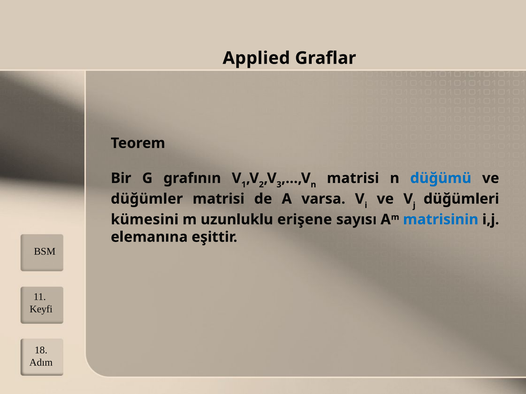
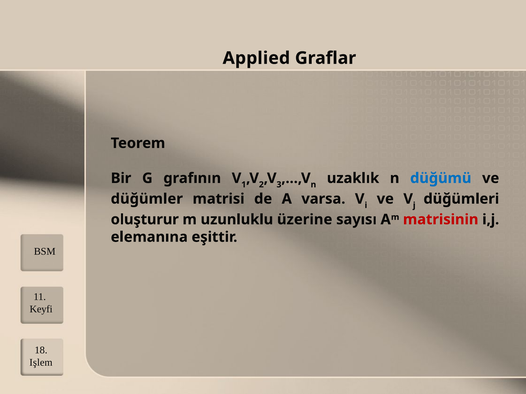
n matrisi: matrisi -> uzaklık
kümesini: kümesini -> oluşturur
erişene: erişene -> üzerine
matrisinin colour: blue -> red
Adım: Adım -> Işlem
